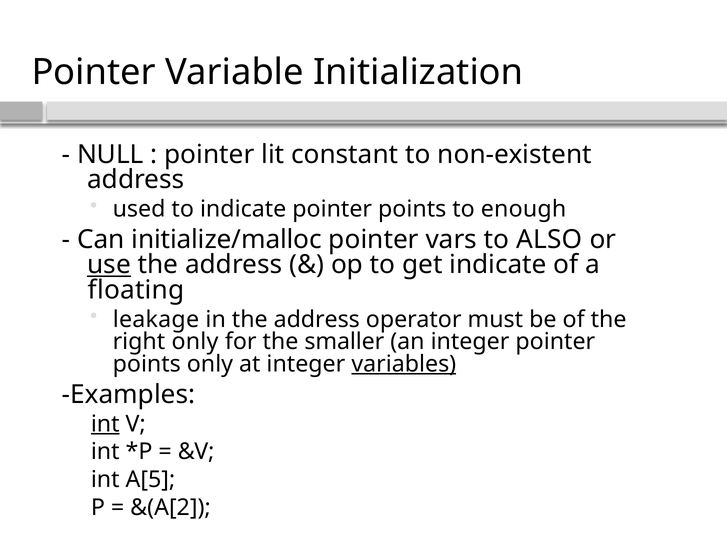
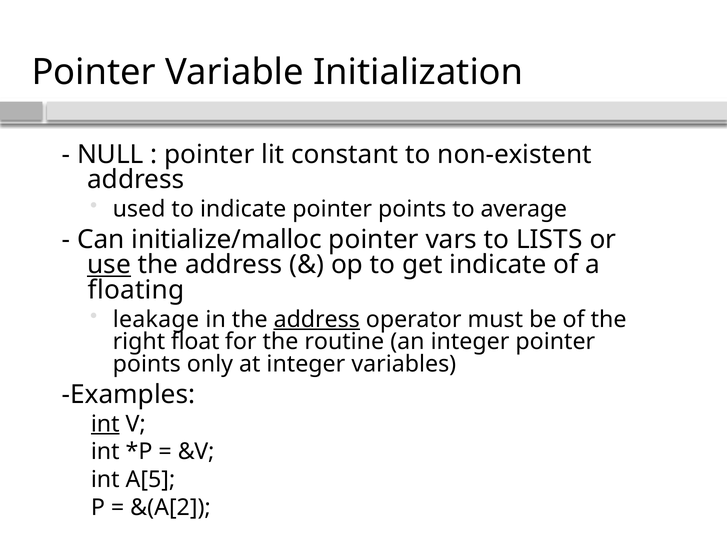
enough: enough -> average
ALSO: ALSO -> LISTS
address at (317, 320) underline: none -> present
right only: only -> float
smaller: smaller -> routine
variables underline: present -> none
